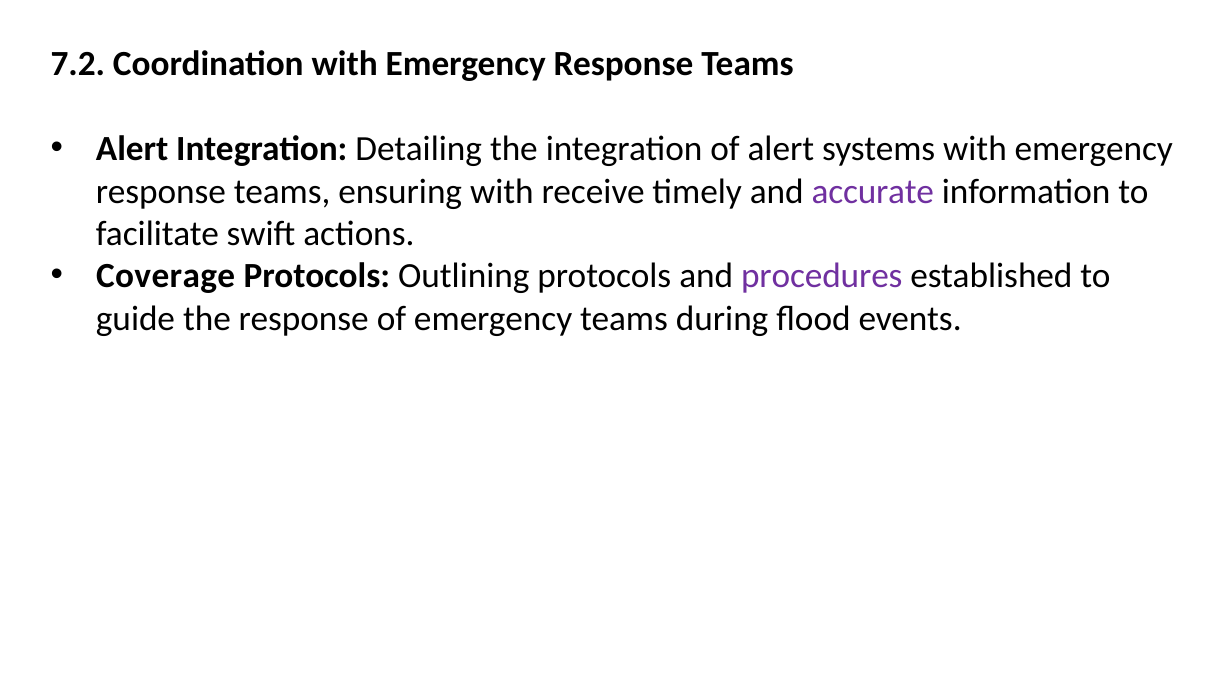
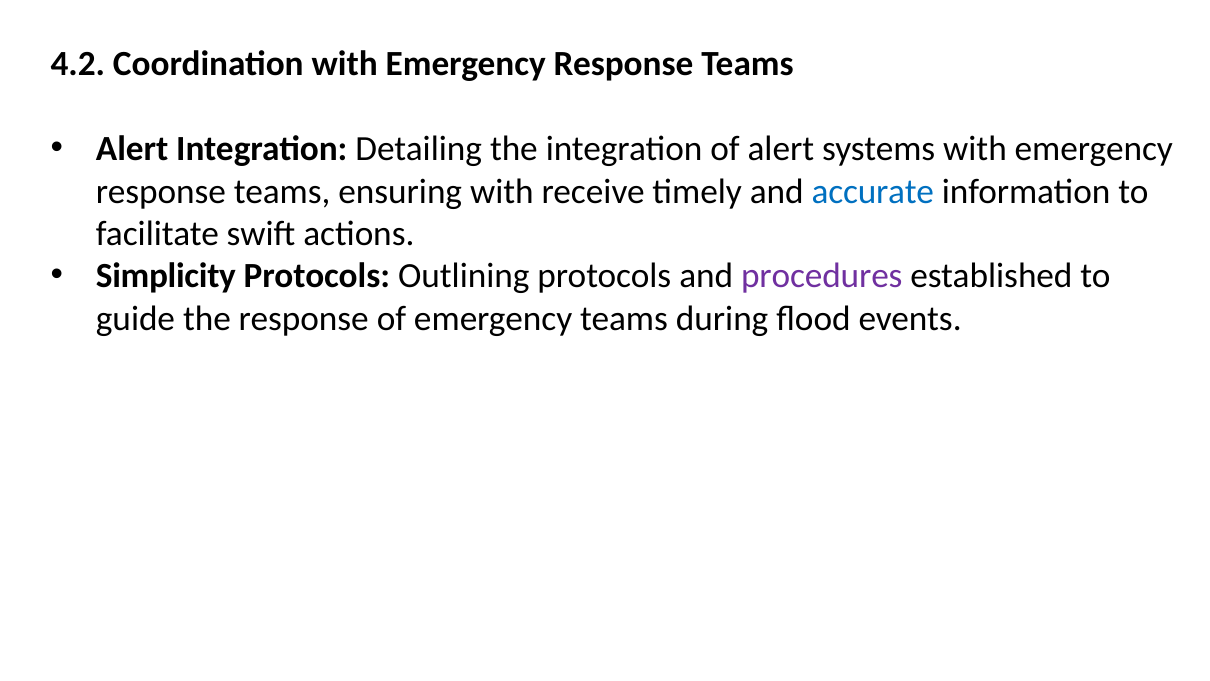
7.2: 7.2 -> 4.2
accurate colour: purple -> blue
Coverage: Coverage -> Simplicity
